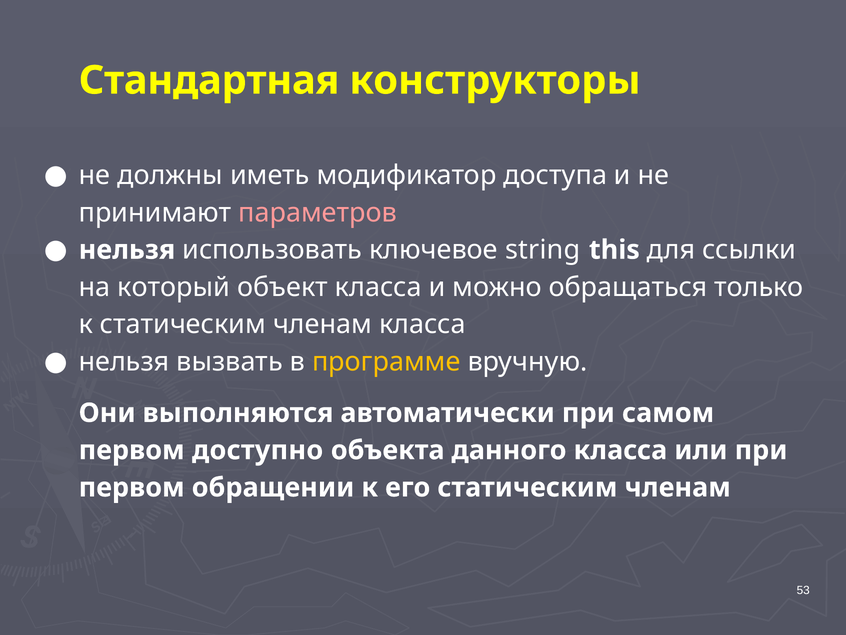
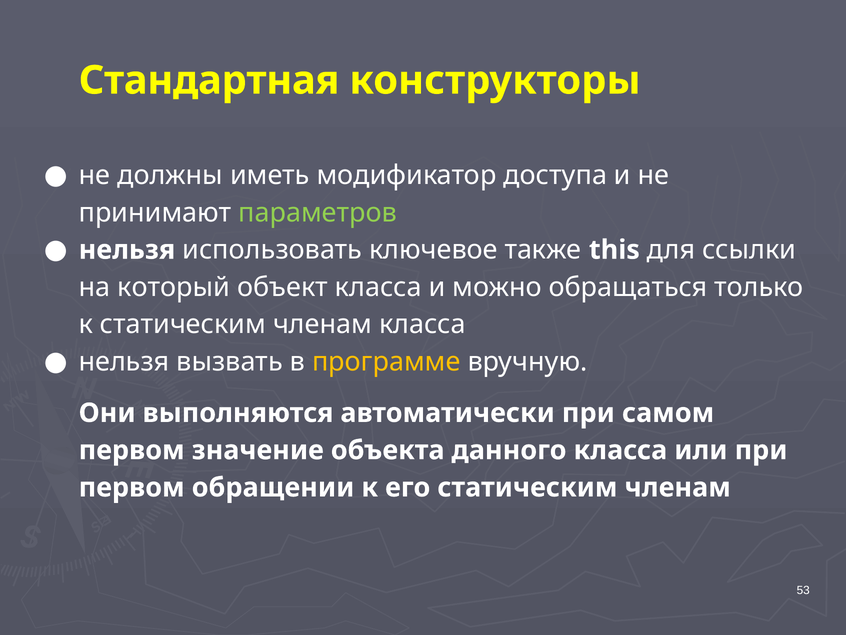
параметров colour: pink -> light green
string: string -> также
доступно: доступно -> значение
